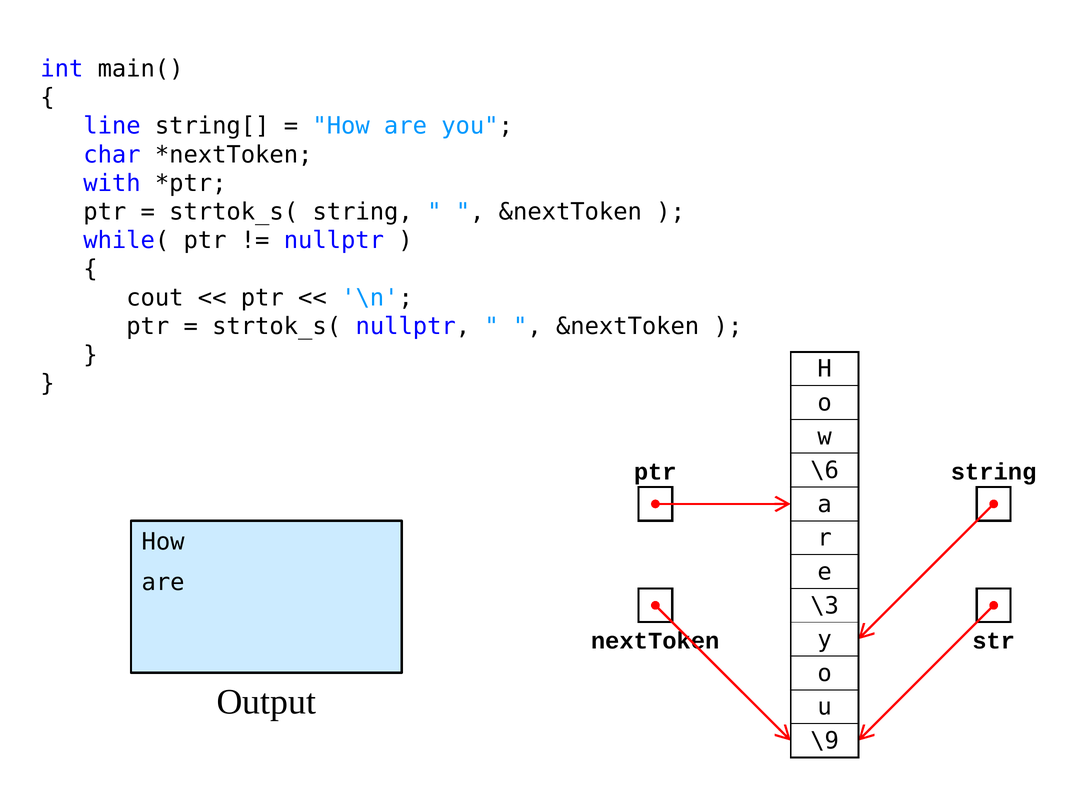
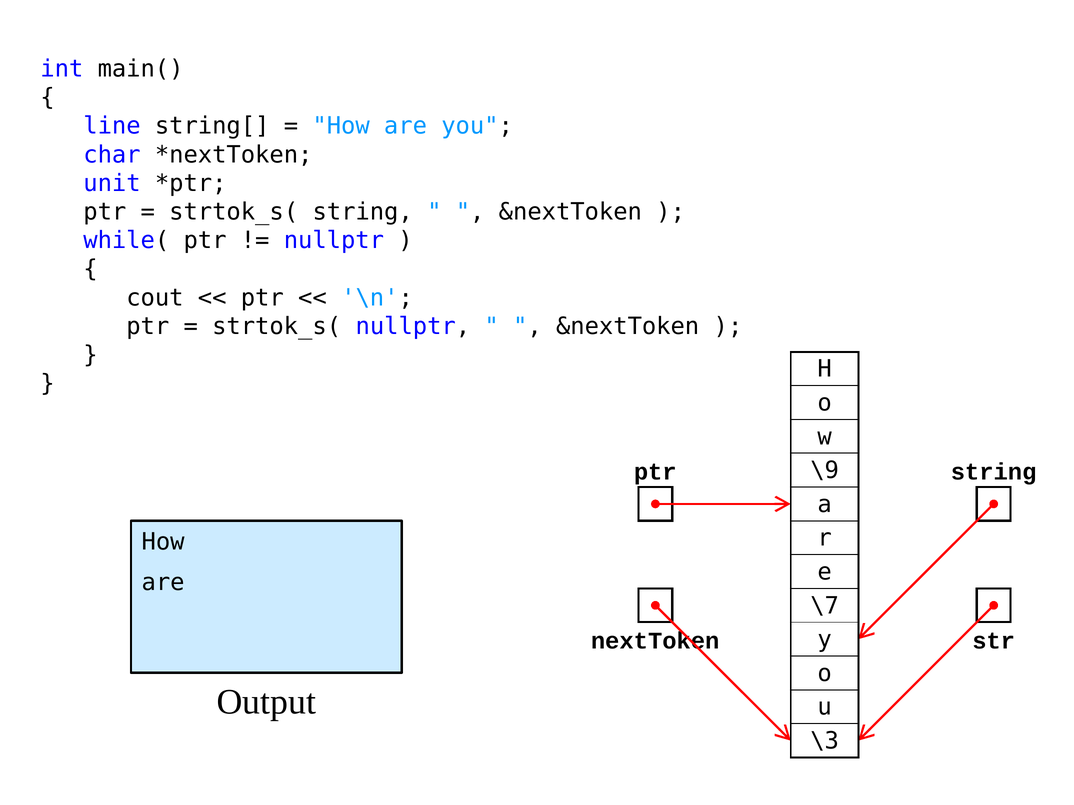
with: with -> unit
\6: \6 -> \9
\3: \3 -> \7
\9: \9 -> \3
